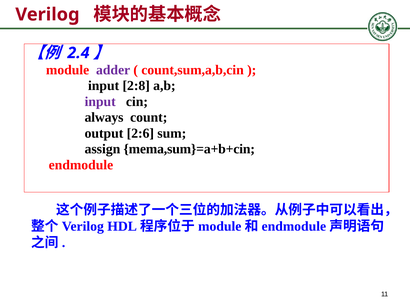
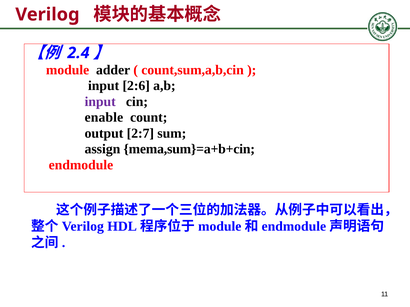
adder colour: purple -> black
2:8: 2:8 -> 2:6
always: always -> enable
2:6: 2:6 -> 2:7
